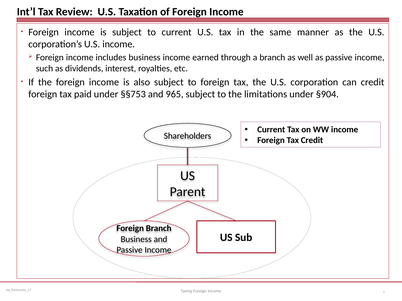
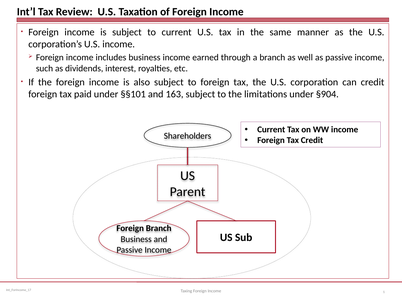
§§753: §§753 -> §§101
965: 965 -> 163
